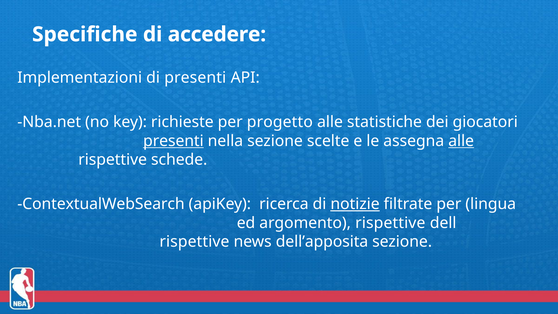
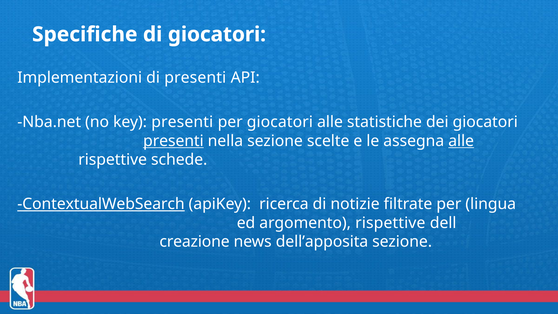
di accedere: accedere -> giocatori
key richieste: richieste -> presenti
per progetto: progetto -> giocatori
ContextualWebSearch underline: none -> present
notizie underline: present -> none
rispettive at (194, 242): rispettive -> creazione
